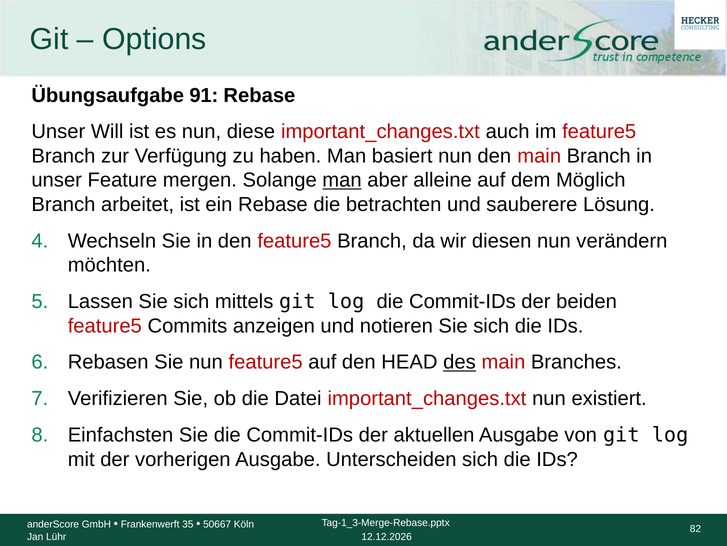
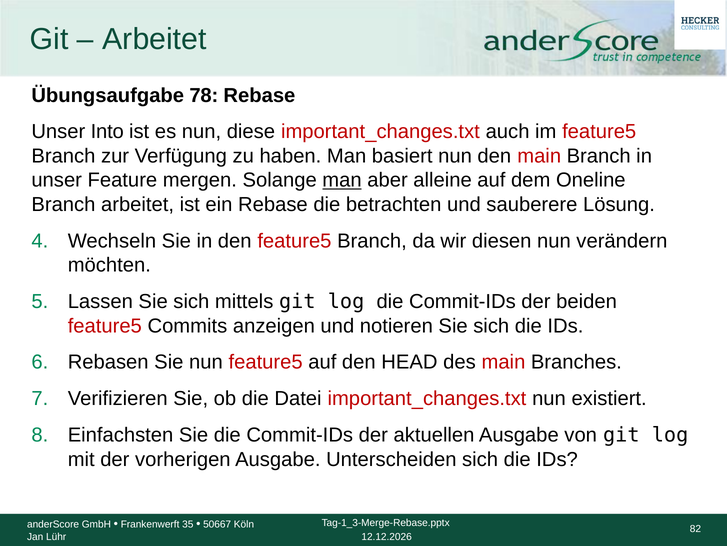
Options at (154, 39): Options -> Arbeitet
91: 91 -> 78
Will: Will -> Into
Möglich: Möglich -> Oneline
des underline: present -> none
